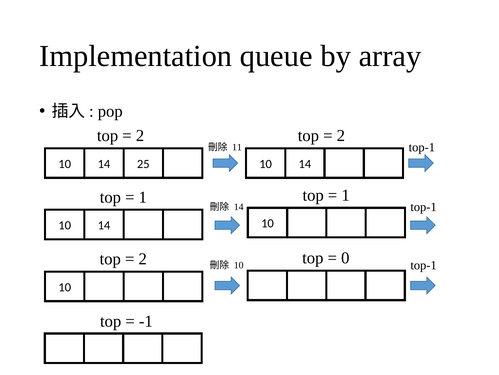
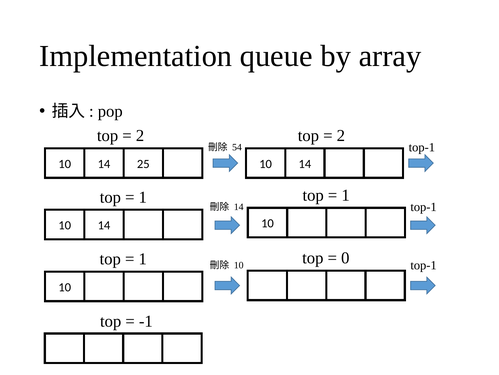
11: 11 -> 54
2 at (143, 259): 2 -> 1
